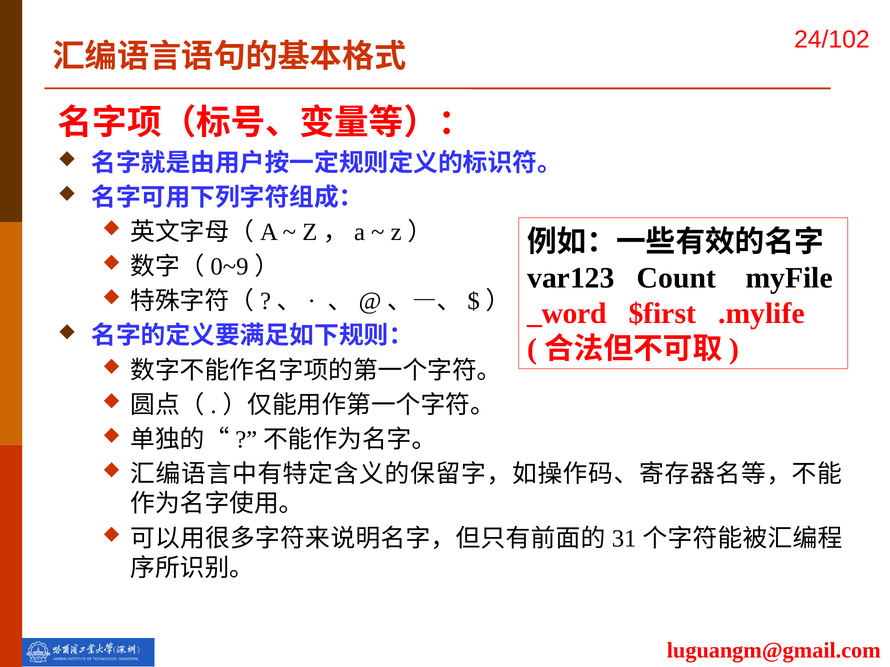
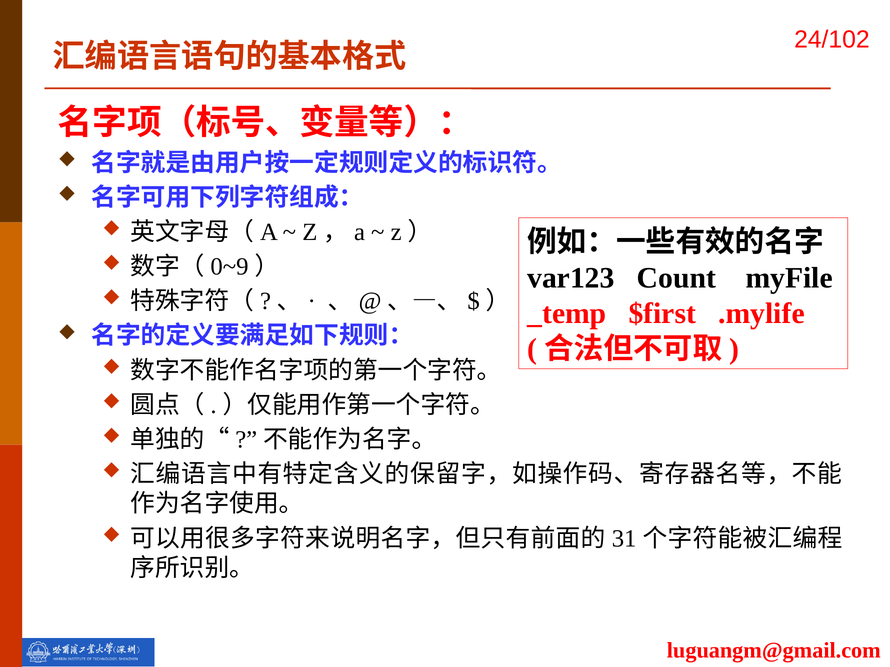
_word: _word -> _temp
